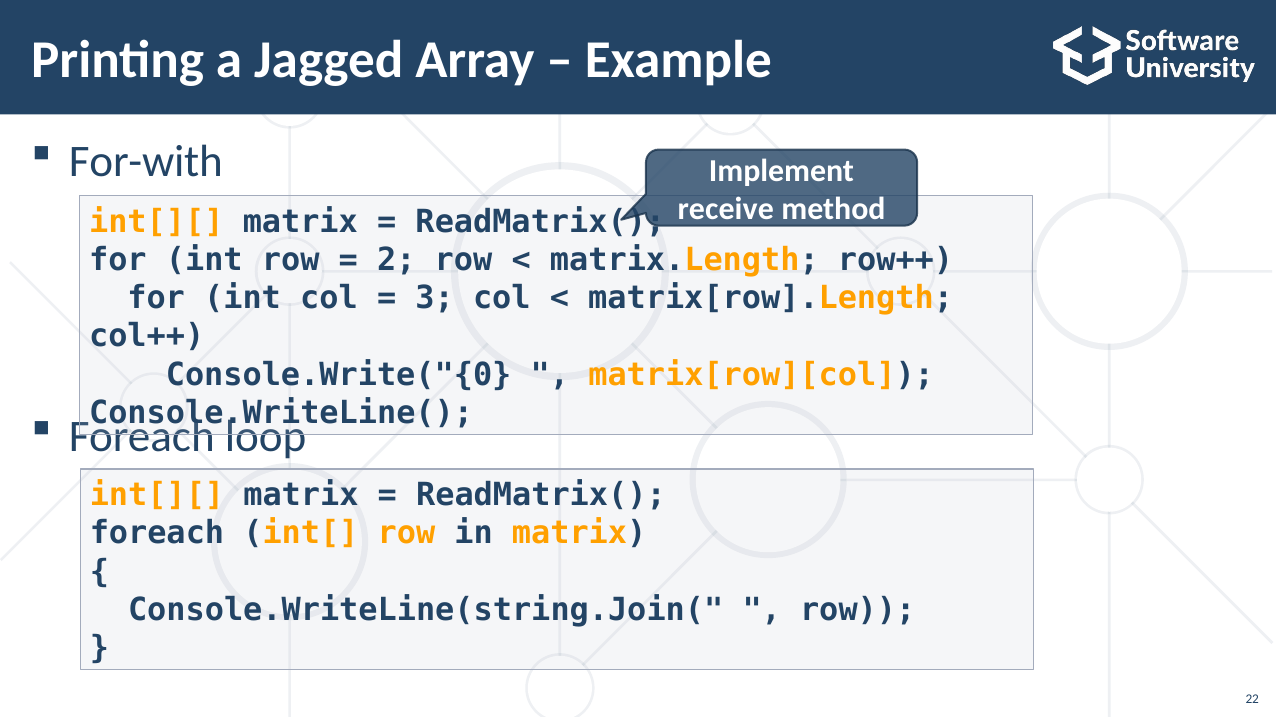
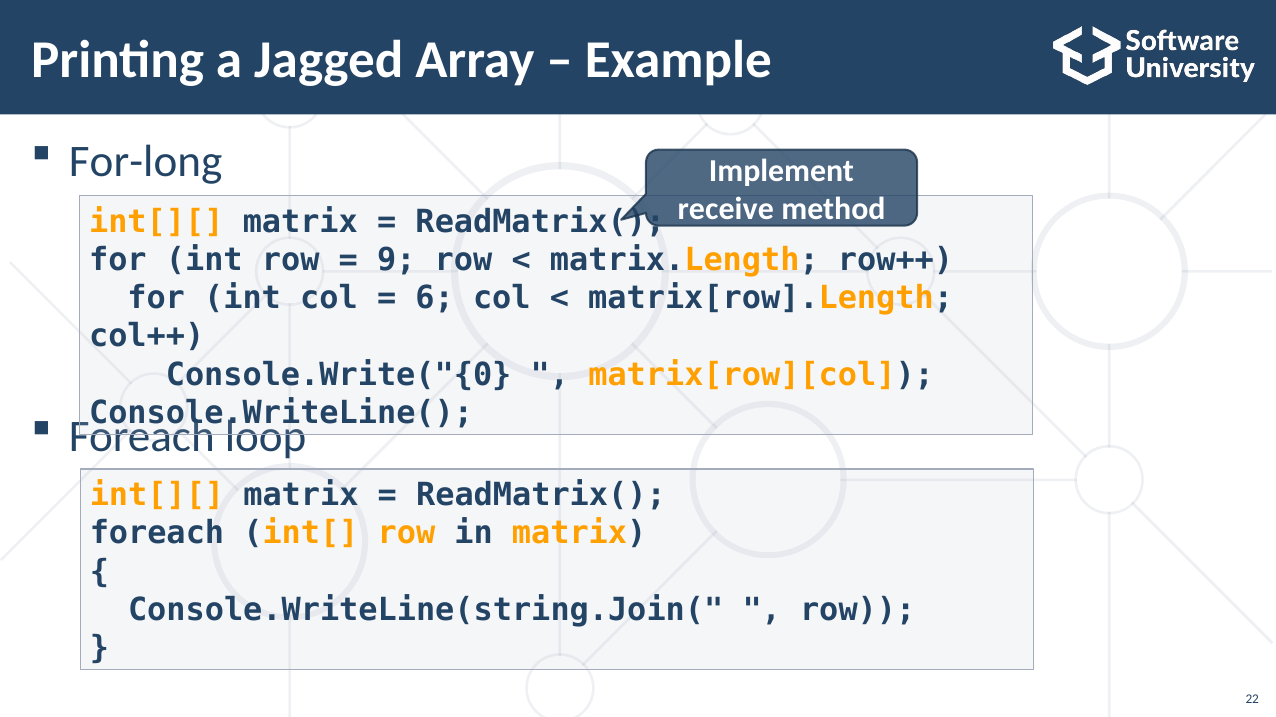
For-with: For-with -> For-long
2: 2 -> 9
3: 3 -> 6
